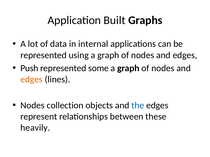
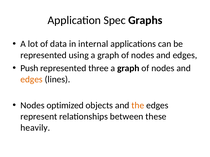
Built: Built -> Spec
some: some -> three
collection: collection -> optimized
the colour: blue -> orange
